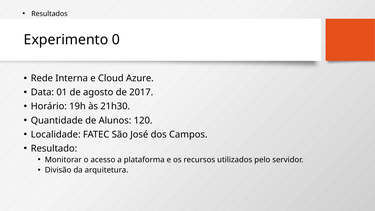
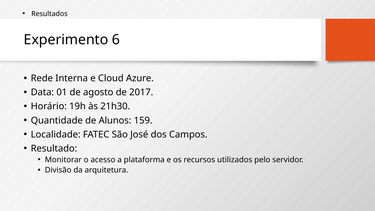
0: 0 -> 6
120: 120 -> 159
